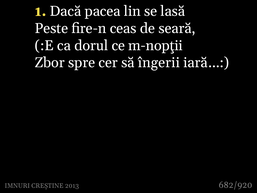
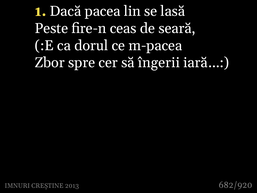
m-nopţii: m-nopţii -> m-pacea
